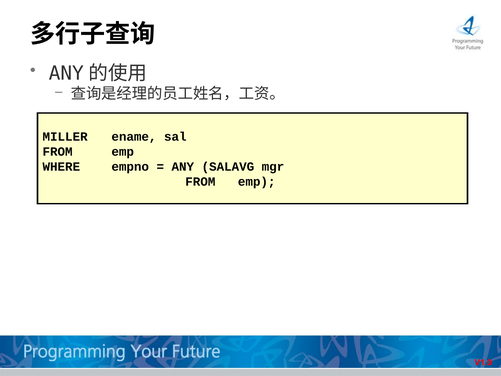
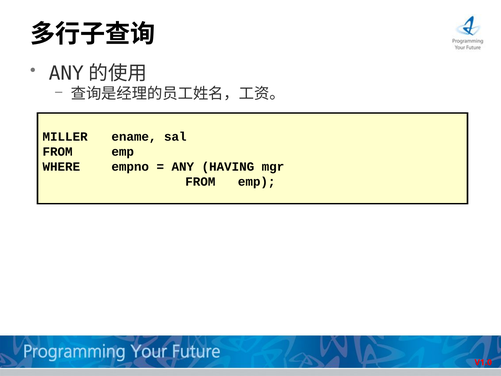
SALAVG: SALAVG -> HAVING
